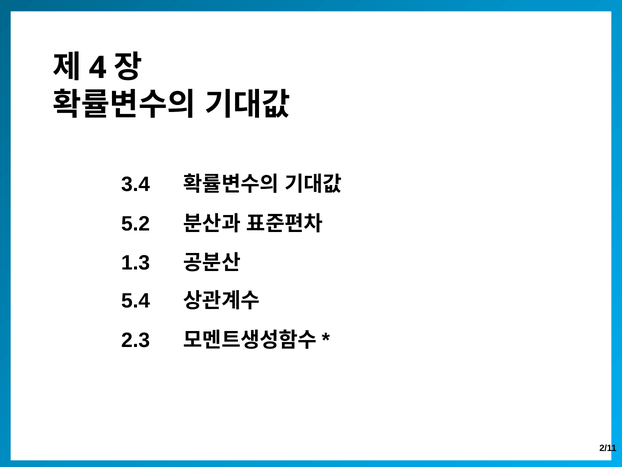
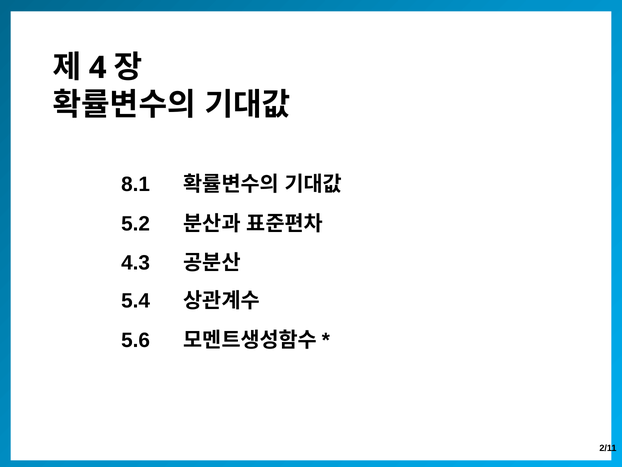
3.4: 3.4 -> 8.1
1.3: 1.3 -> 4.3
2.3: 2.3 -> 5.6
